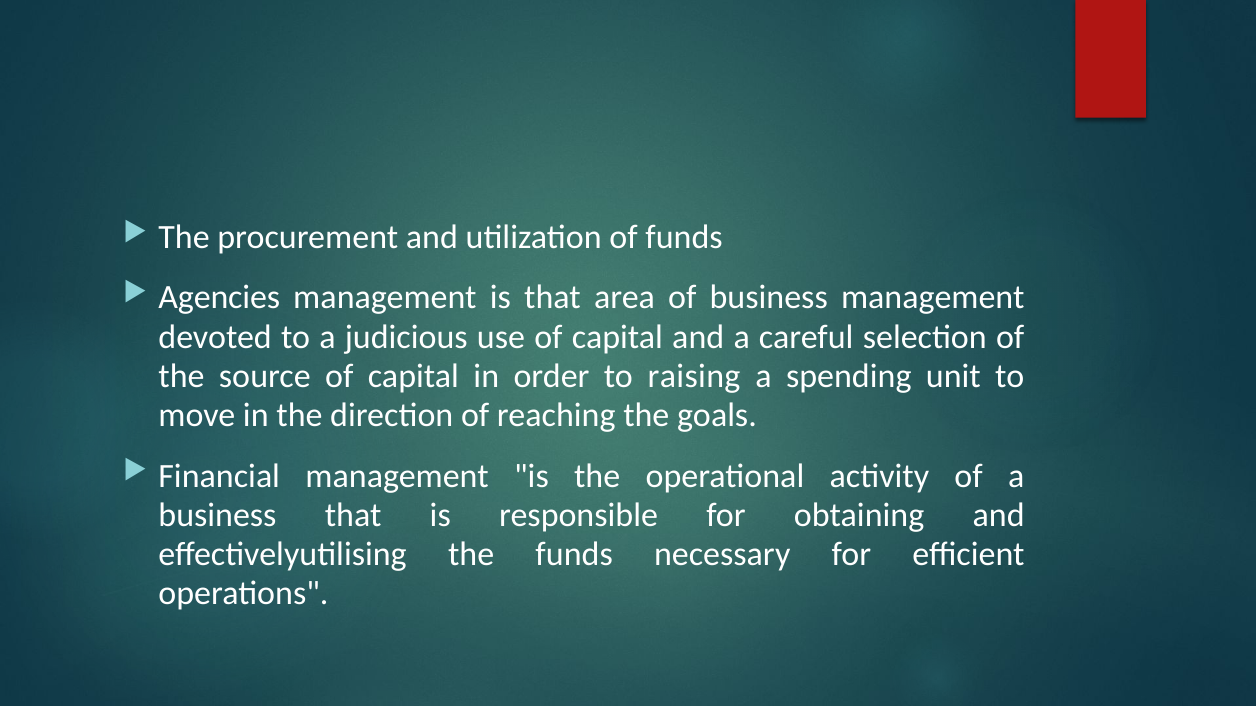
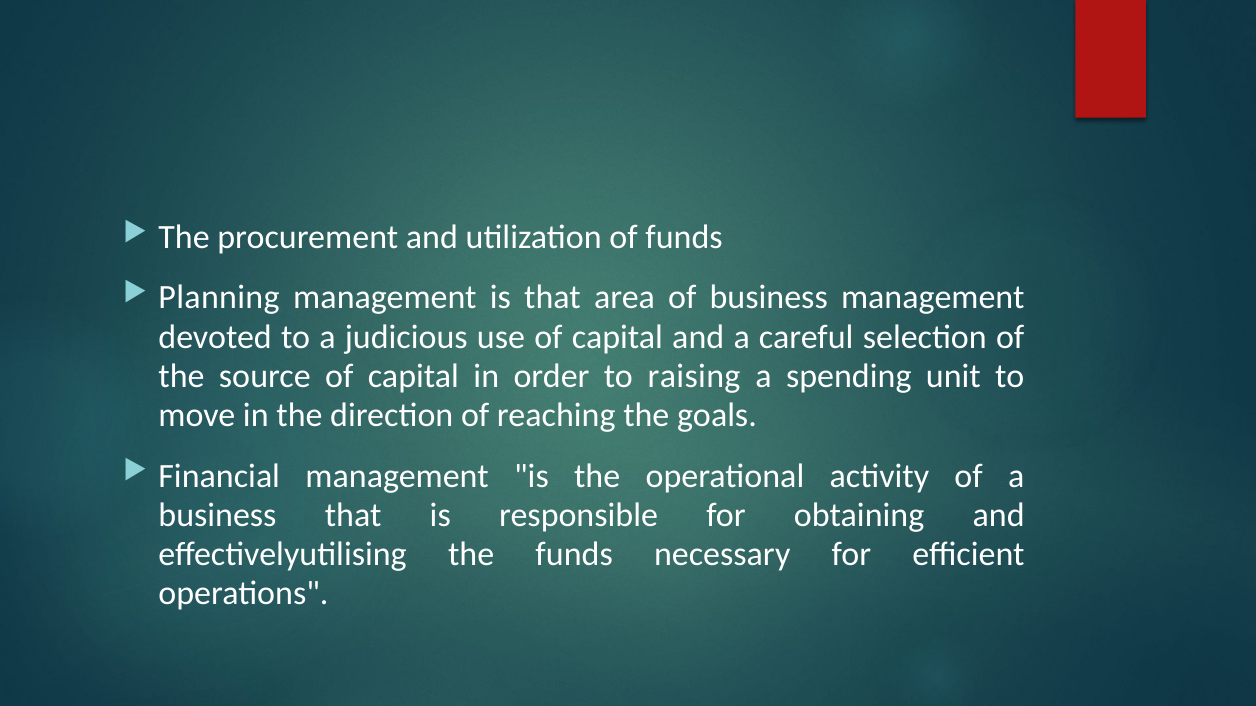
Agencies: Agencies -> Planning
